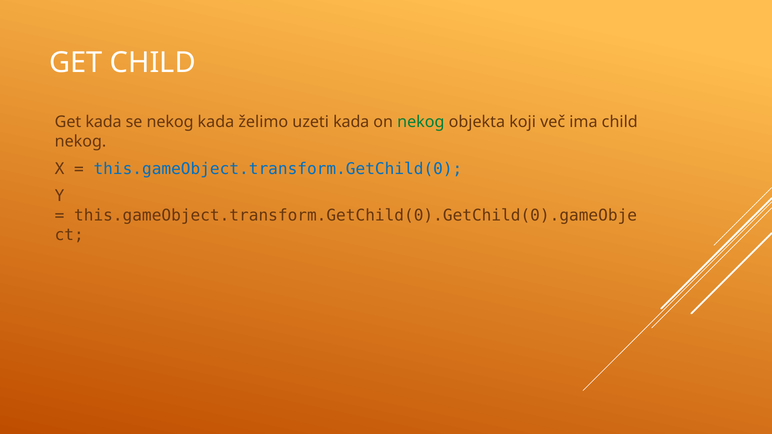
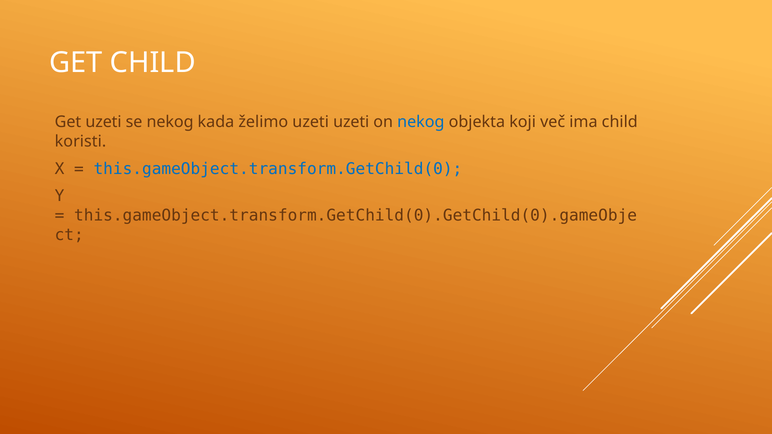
Get kada: kada -> uzeti
uzeti kada: kada -> uzeti
nekog at (421, 122) colour: green -> blue
nekog at (81, 141): nekog -> koristi
